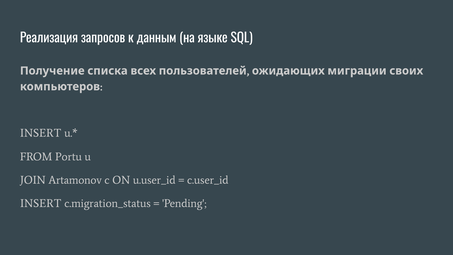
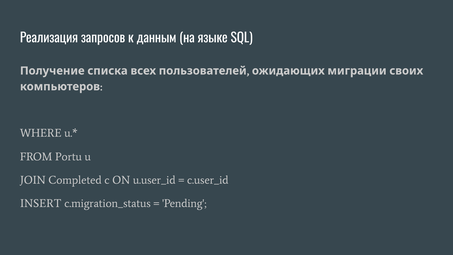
INSERT at (41, 133): INSERT -> WHERE
Artamonov: Artamonov -> Completed
